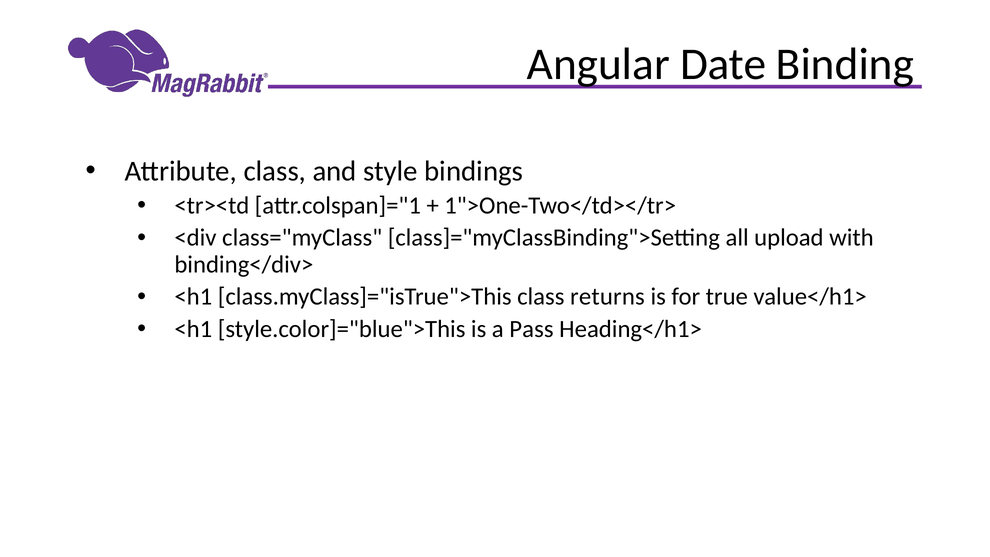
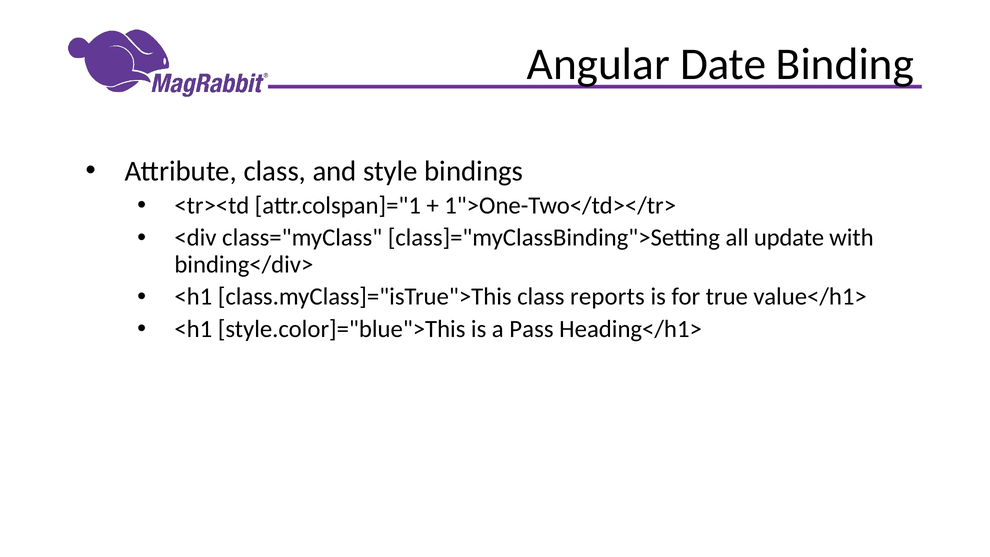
upload: upload -> update
returns: returns -> reports
